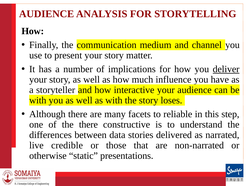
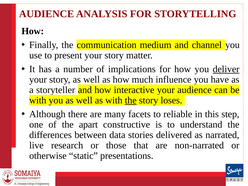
the at (131, 100) underline: none -> present
the there: there -> apart
credible: credible -> research
